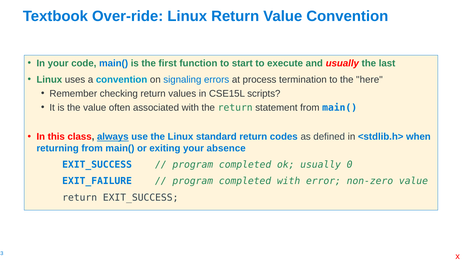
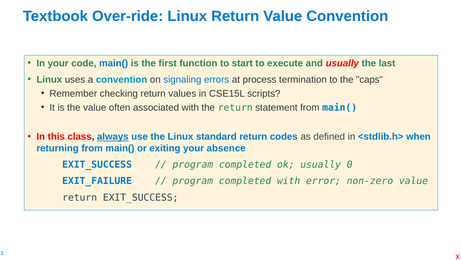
here: here -> caps
